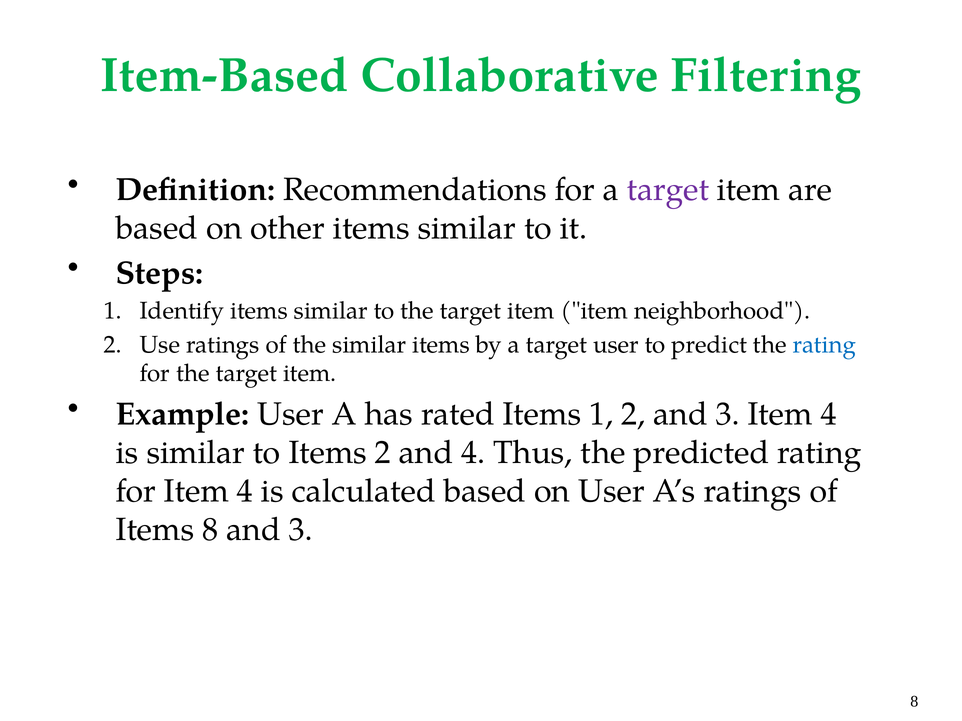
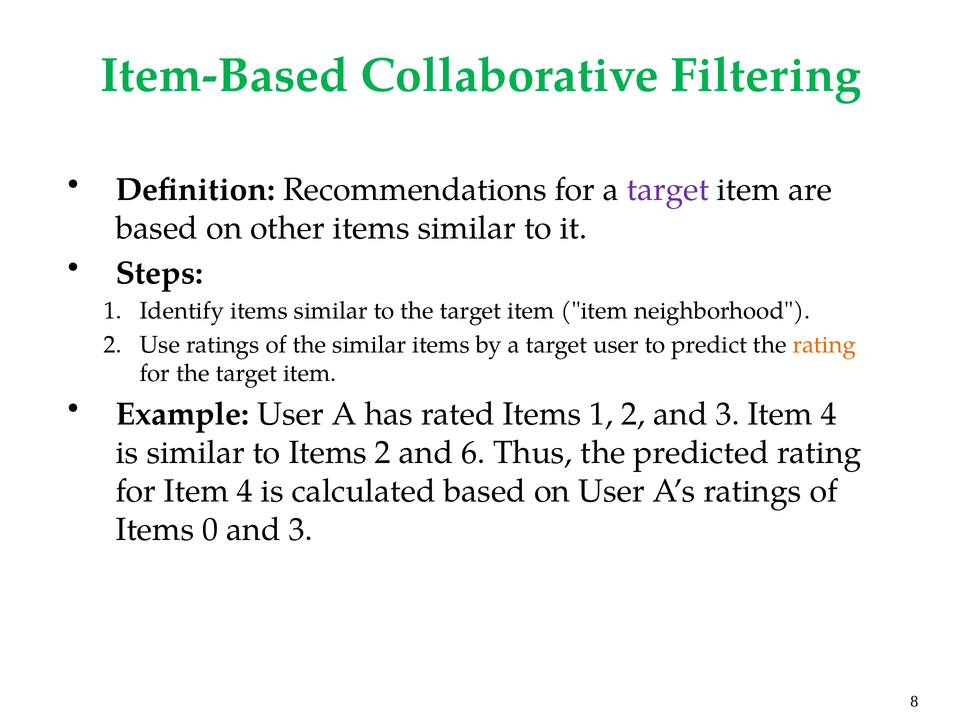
rating at (824, 345) colour: blue -> orange
and 4: 4 -> 6
Items 8: 8 -> 0
